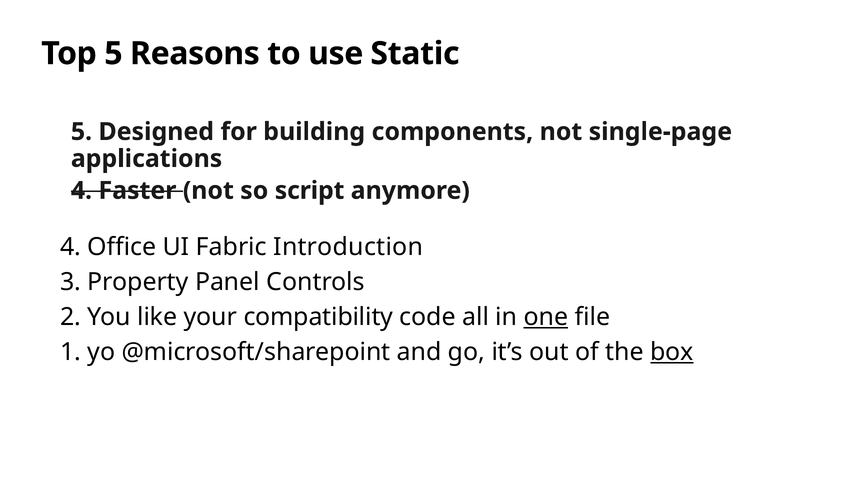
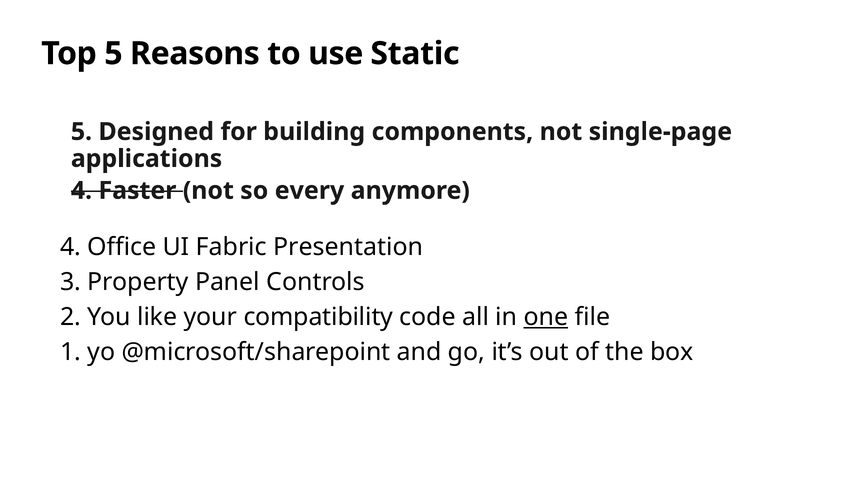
script: script -> every
Introduction: Introduction -> Presentation
box underline: present -> none
